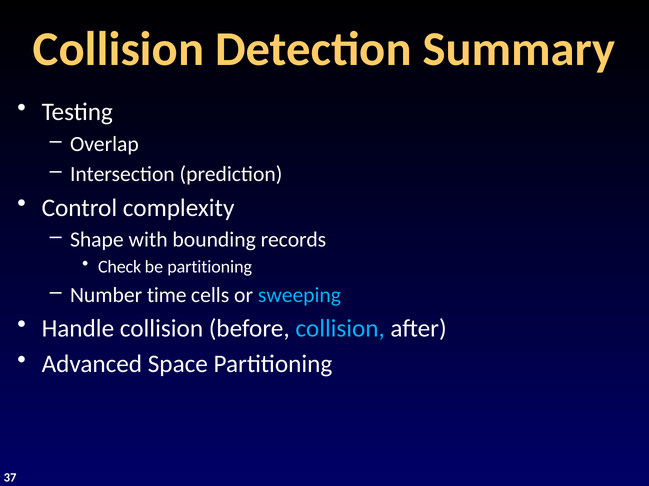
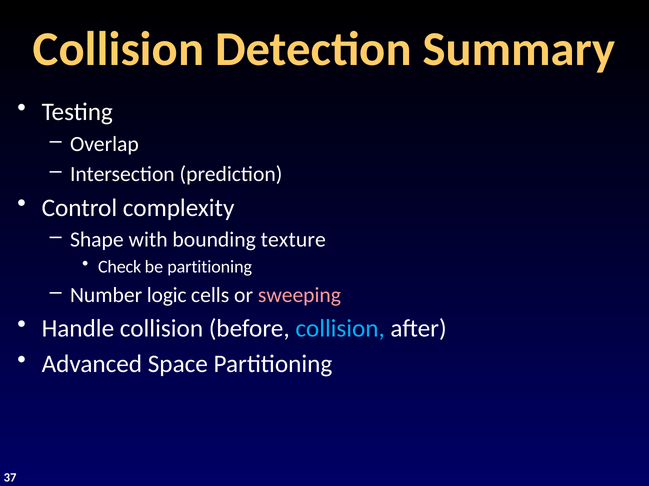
records: records -> texture
time: time -> logic
sweeping colour: light blue -> pink
